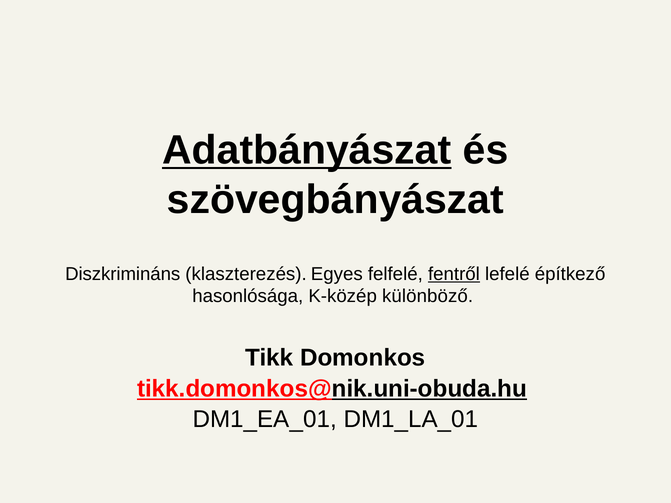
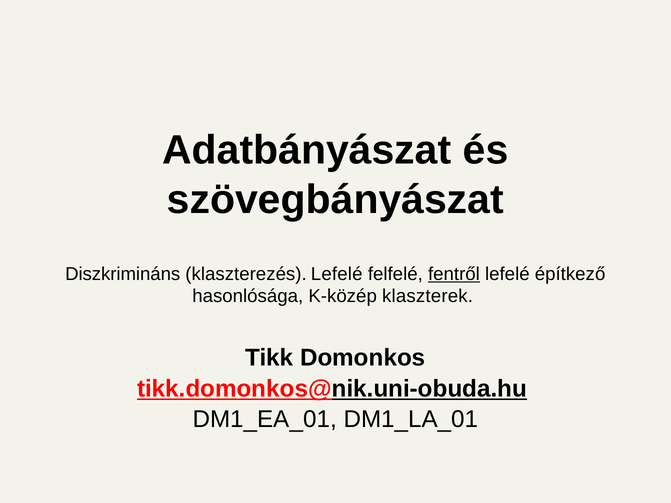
Adatbányászat underline: present -> none
klaszterezés Egyes: Egyes -> Lefelé
különböző: különböző -> klaszterek
